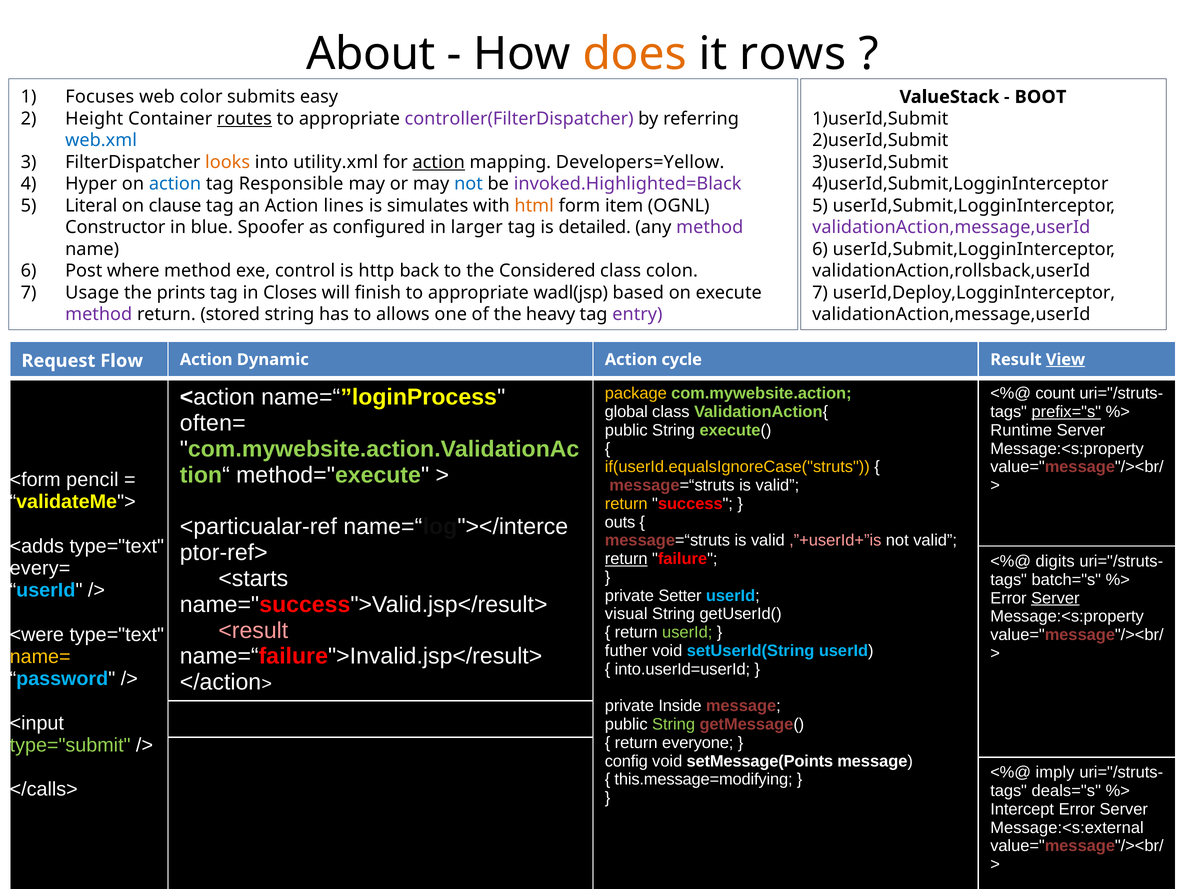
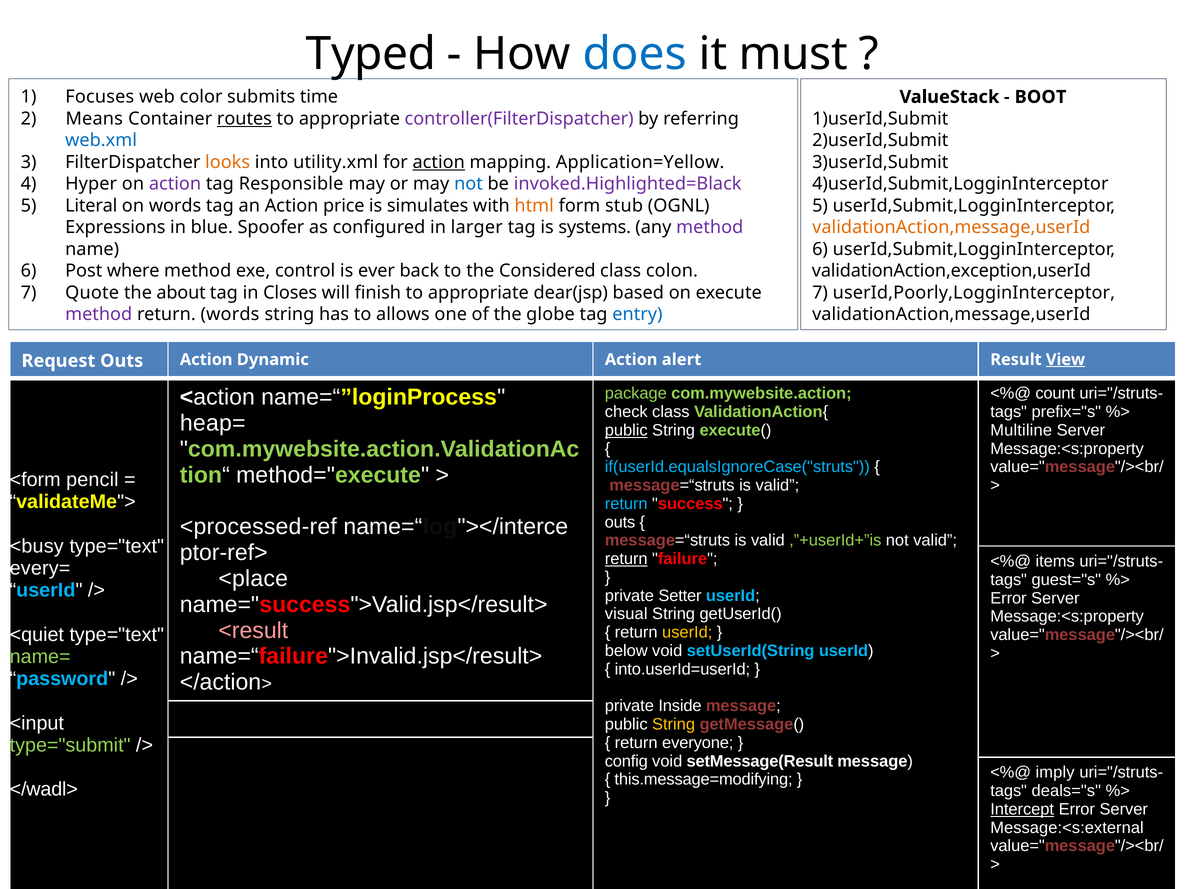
About: About -> Typed
does colour: orange -> blue
rows: rows -> must
easy: easy -> time
Height: Height -> Means
Developers=Yellow: Developers=Yellow -> Application=Yellow
action at (175, 184) colour: blue -> purple
on clause: clause -> words
lines: lines -> price
item: item -> stub
Constructor: Constructor -> Expressions
detailed: detailed -> systems
validationAction,message,userId at (951, 228) colour: purple -> orange
http: http -> ever
validationAction,rollsback,userId: validationAction,rollsback,userId -> validationAction,exception,userId
Usage: Usage -> Quote
prints: prints -> about
wadl(jsp: wadl(jsp -> dear(jsp
userId,Deploy,LogginInterceptor: userId,Deploy,LogginInterceptor -> userId,Poorly,LogginInterceptor
return stored: stored -> words
heavy: heavy -> globe
entry colour: purple -> blue
Request Flow: Flow -> Outs
cycle: cycle -> alert
package colour: yellow -> light green
global: global -> check
prefix="s underline: present -> none
often=: often= -> heap=
public at (626, 430) underline: none -> present
Runtime: Runtime -> Multiline
if(userId.equalsIgnoreCase("struts colour: yellow -> light blue
return at (626, 504) colour: yellow -> light blue
<particualar-ref: <particualar-ref -> <processed-ref
,”+userId+”is colour: pink -> light green
<adds: <adds -> <busy
digits: digits -> items
<starts: <starts -> <place
batch="s: batch="s -> guest="s
Server at (1055, 598) underline: present -> none
userId at (687, 633) colour: light green -> yellow
<were: <were -> <quiet
futher: futher -> below
name= colour: yellow -> light green
String at (674, 725) colour: light green -> yellow
setMessage(Points: setMessage(Points -> setMessage(Result
</calls>: </calls> -> </wadl>
Intercept underline: none -> present
